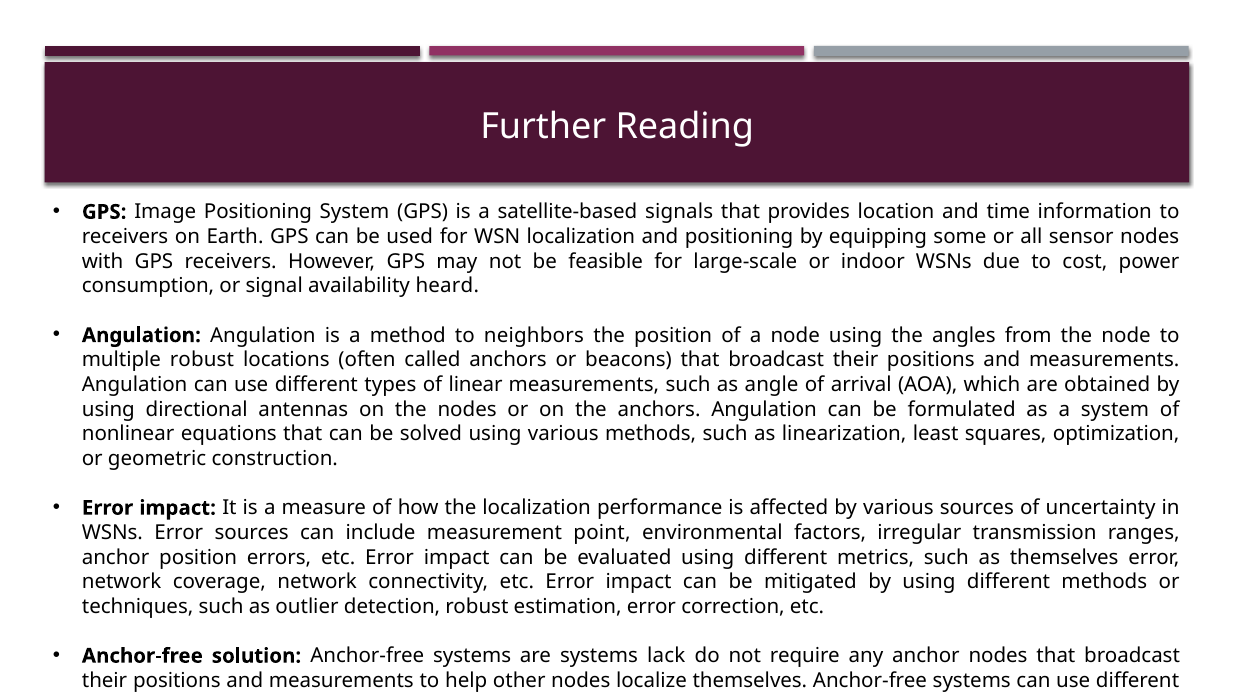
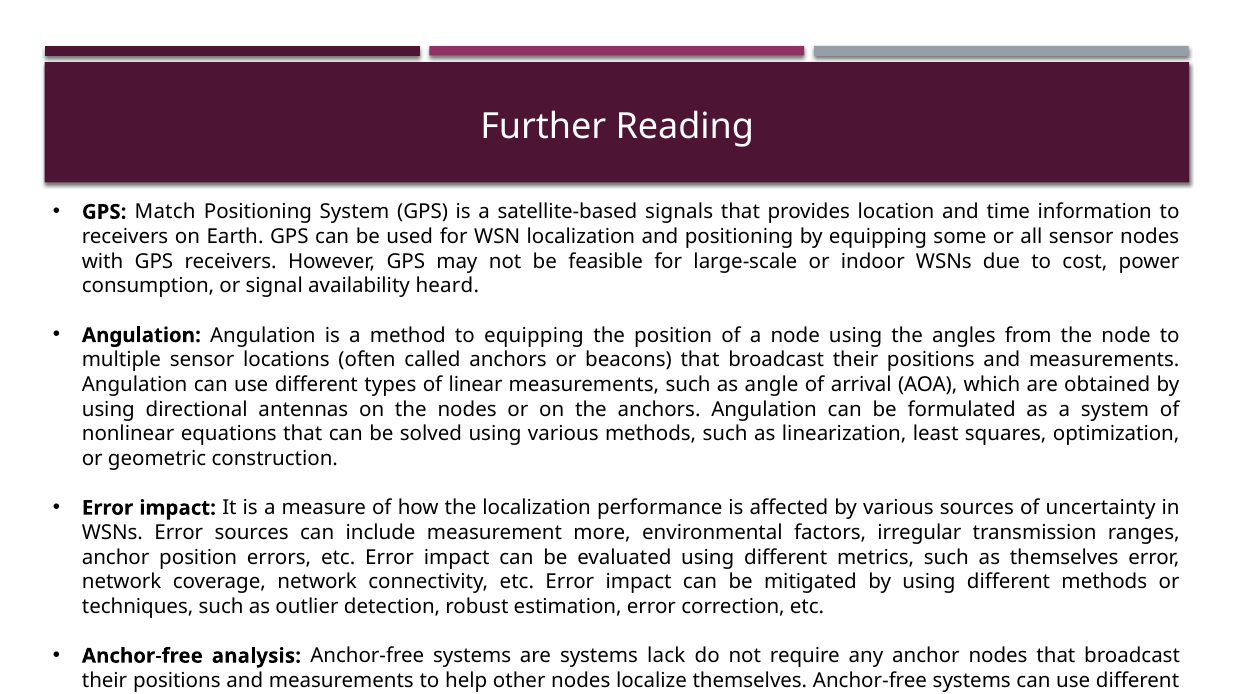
Image: Image -> Match
to neighbors: neighbors -> equipping
multiple robust: robust -> sensor
point: point -> more
Anchor-free solution: solution -> analysis
